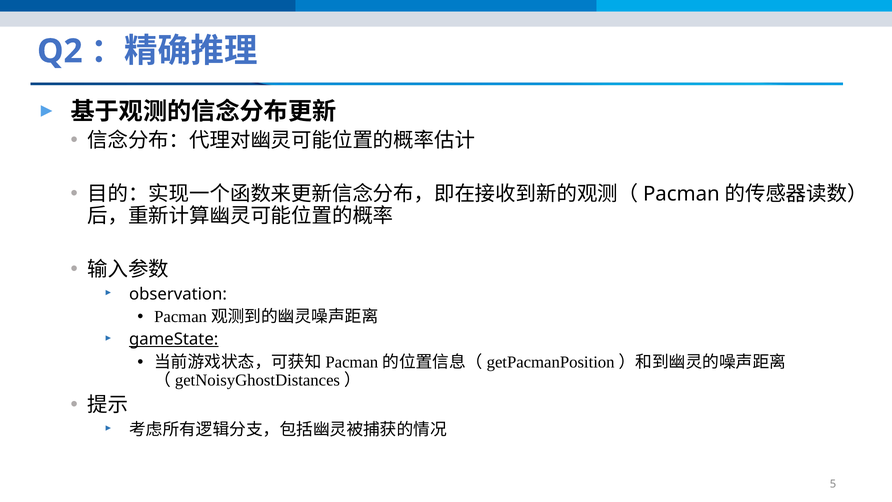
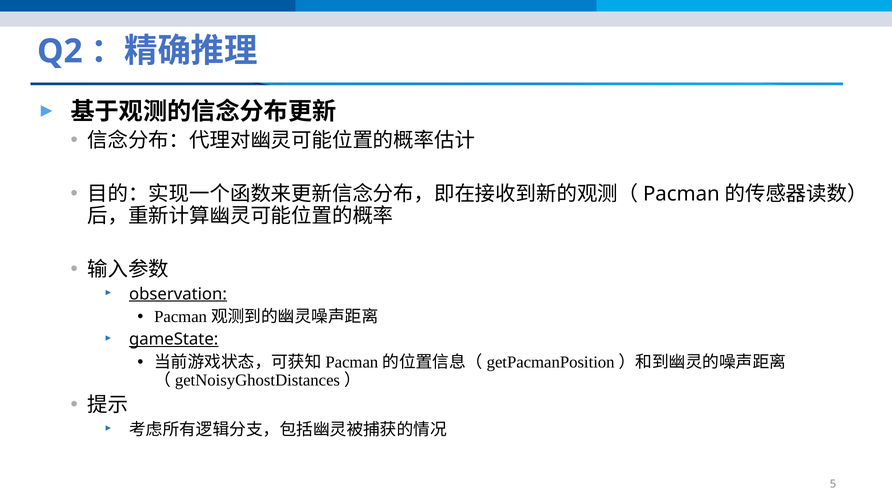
observation underline: none -> present
